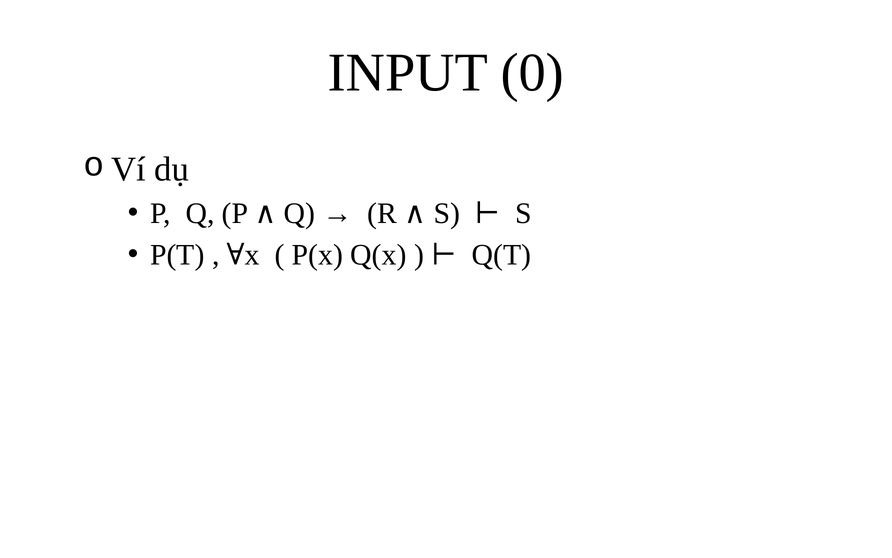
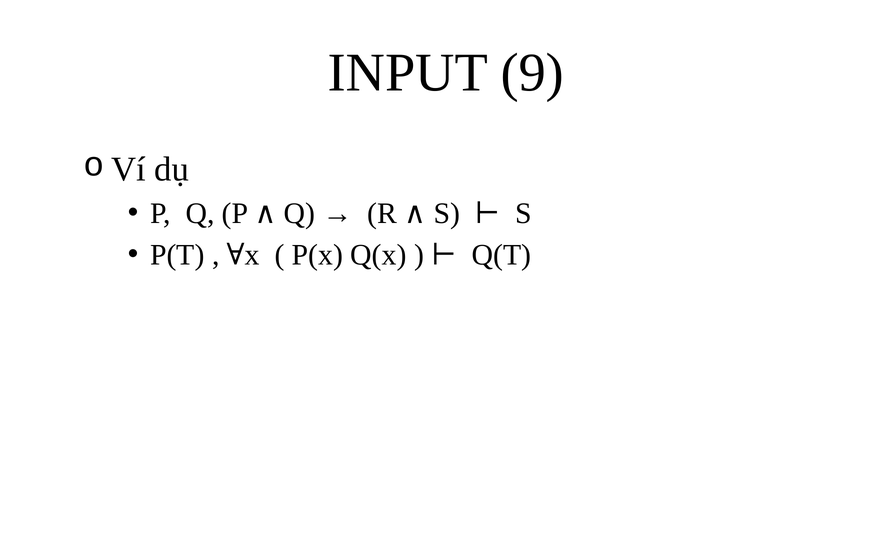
0: 0 -> 9
